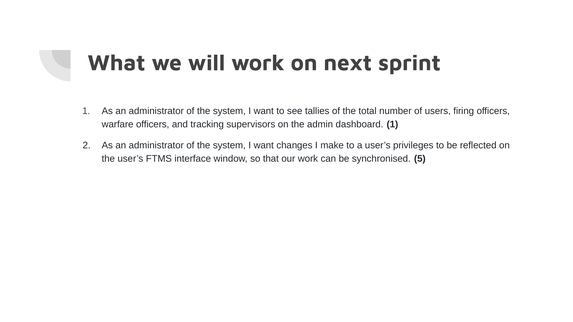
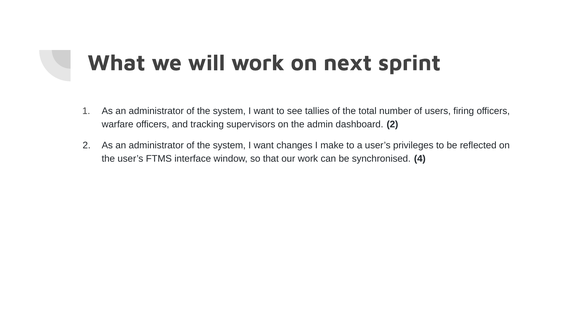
dashboard 1: 1 -> 2
5: 5 -> 4
